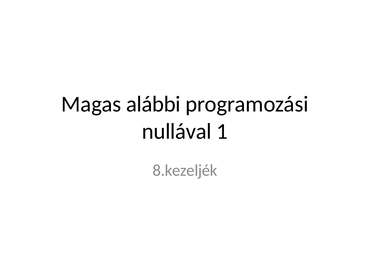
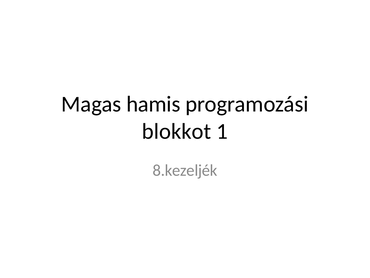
alábbi: alábbi -> hamis
nullával: nullával -> blokkot
